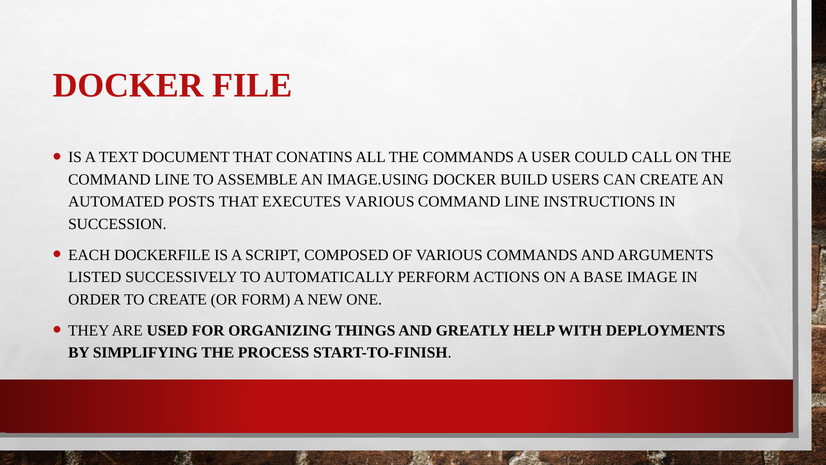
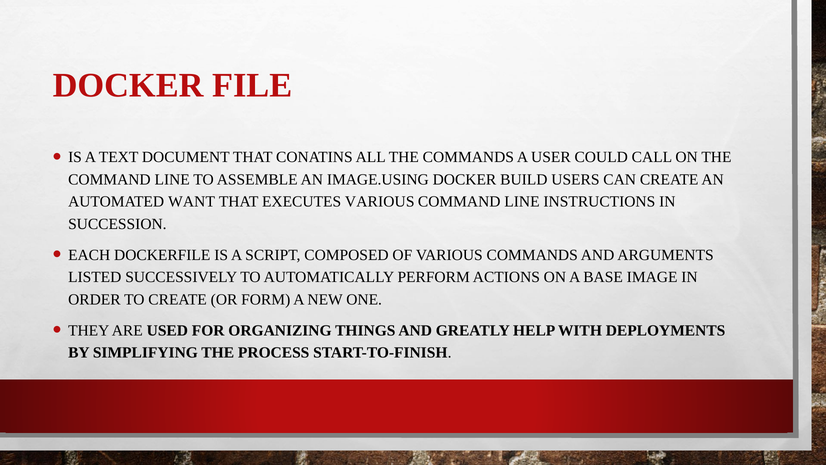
POSTS: POSTS -> WANT
